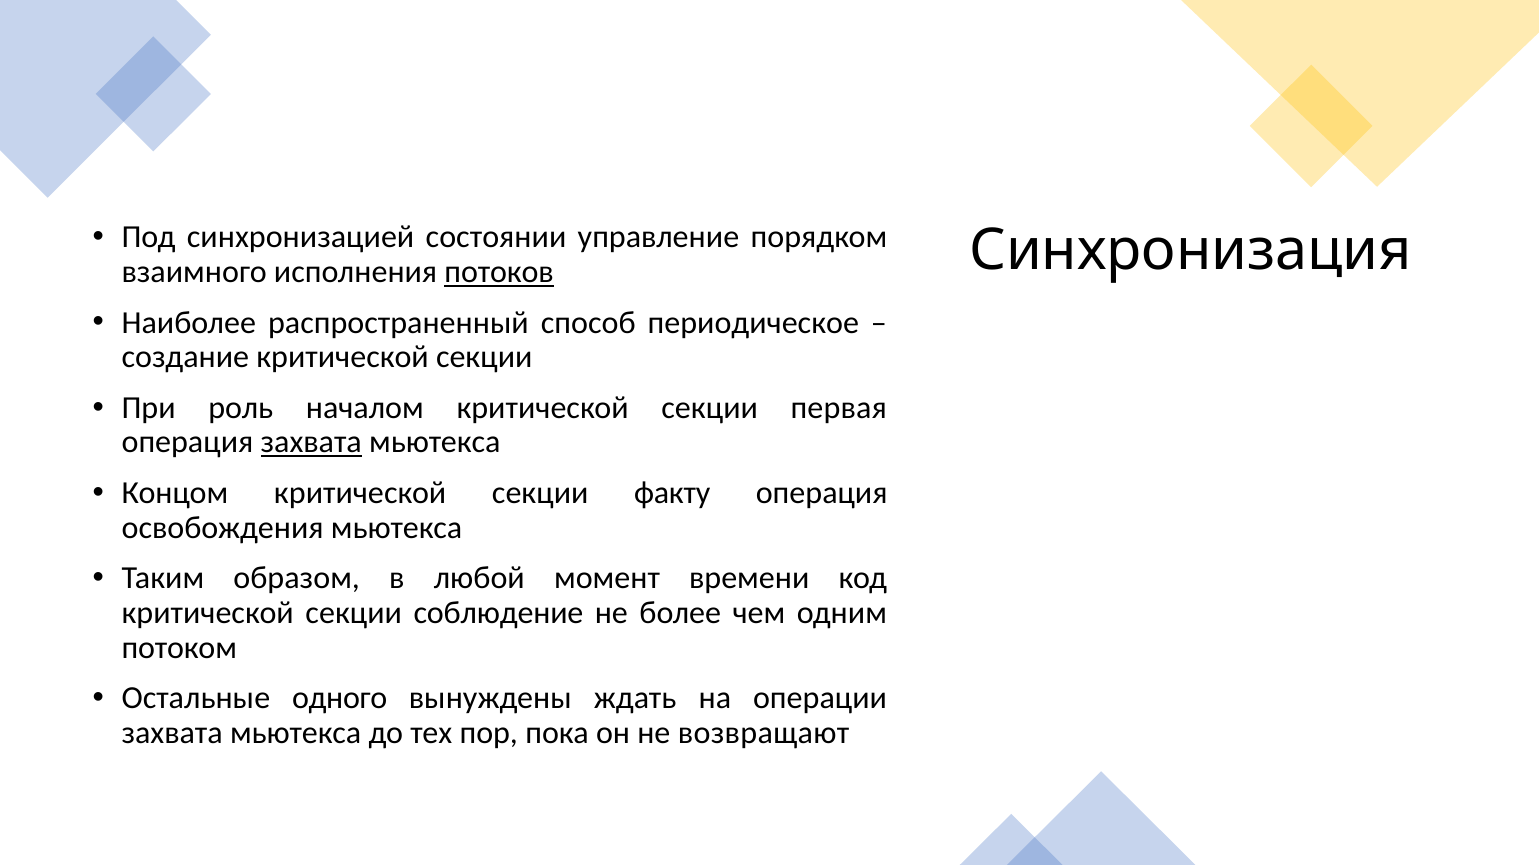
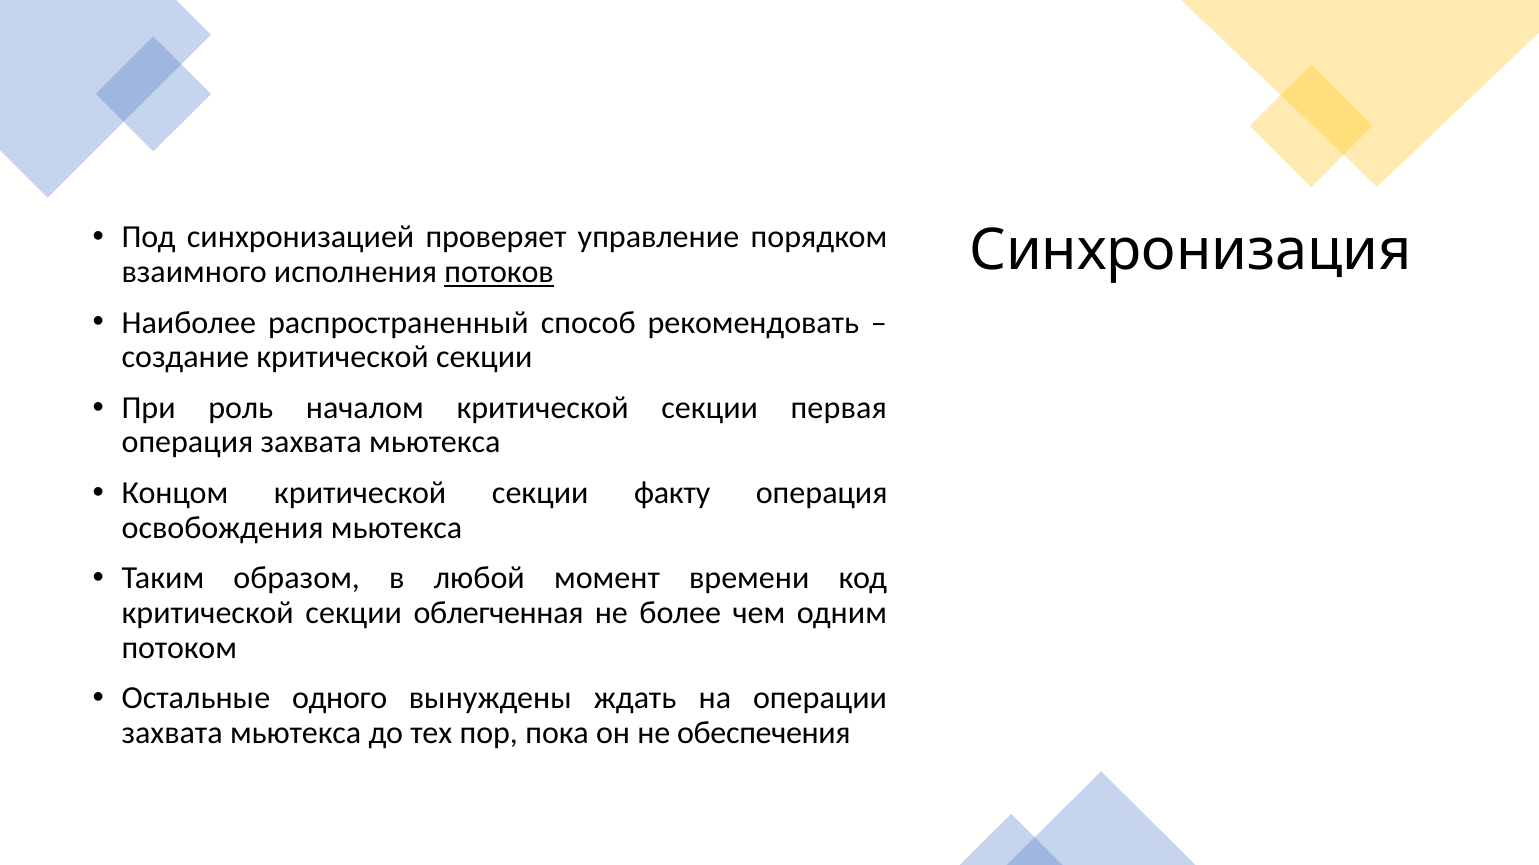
состоянии: состоянии -> проверяет
периодическое: периодическое -> рекомендовать
захвата at (311, 443) underline: present -> none
соблюдение: соблюдение -> облегченная
возвращают: возвращают -> обеспечения
